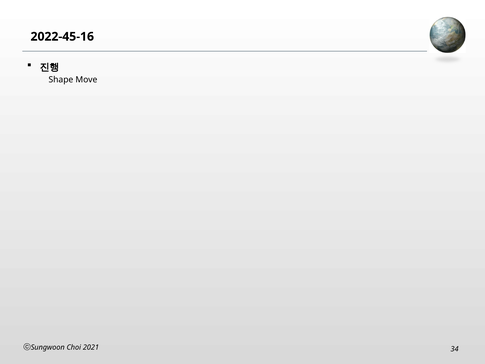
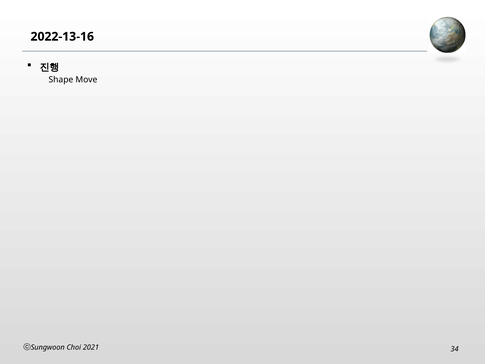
2022-45-16: 2022-45-16 -> 2022-13-16
